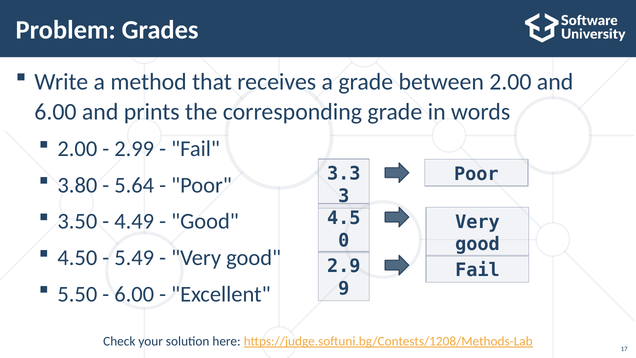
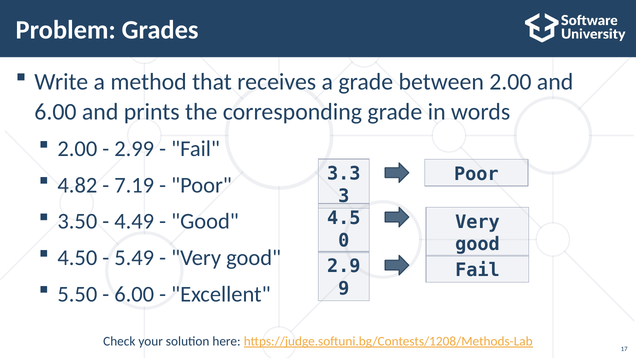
3.80: 3.80 -> 4.82
5.64: 5.64 -> 7.19
